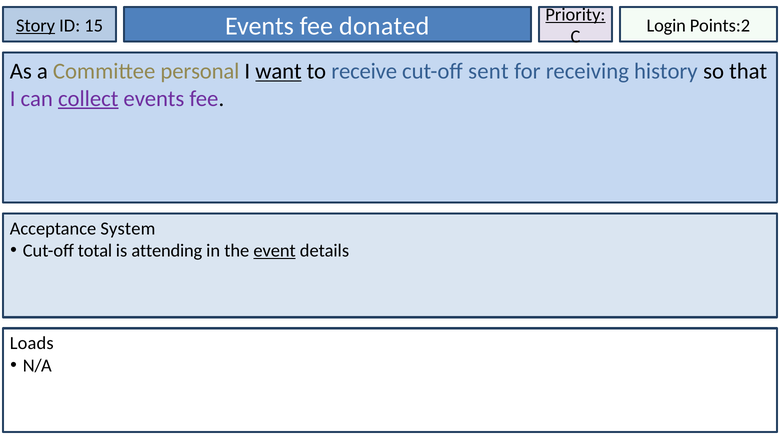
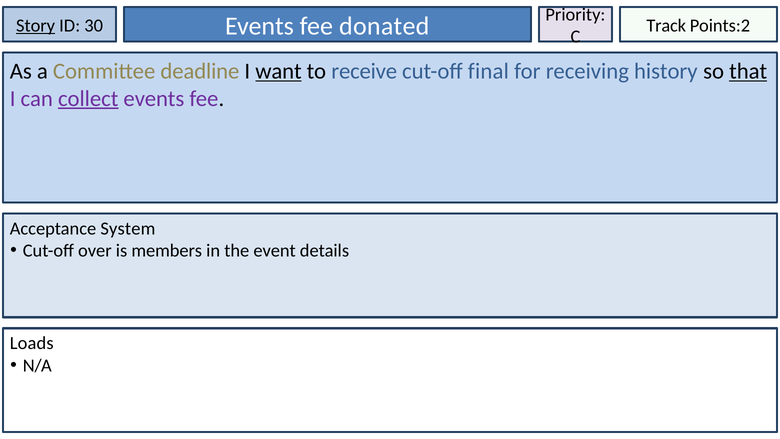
Priority underline: present -> none
15: 15 -> 30
Login: Login -> Track
personal: personal -> deadline
sent: sent -> final
that underline: none -> present
total: total -> over
attending: attending -> members
event underline: present -> none
